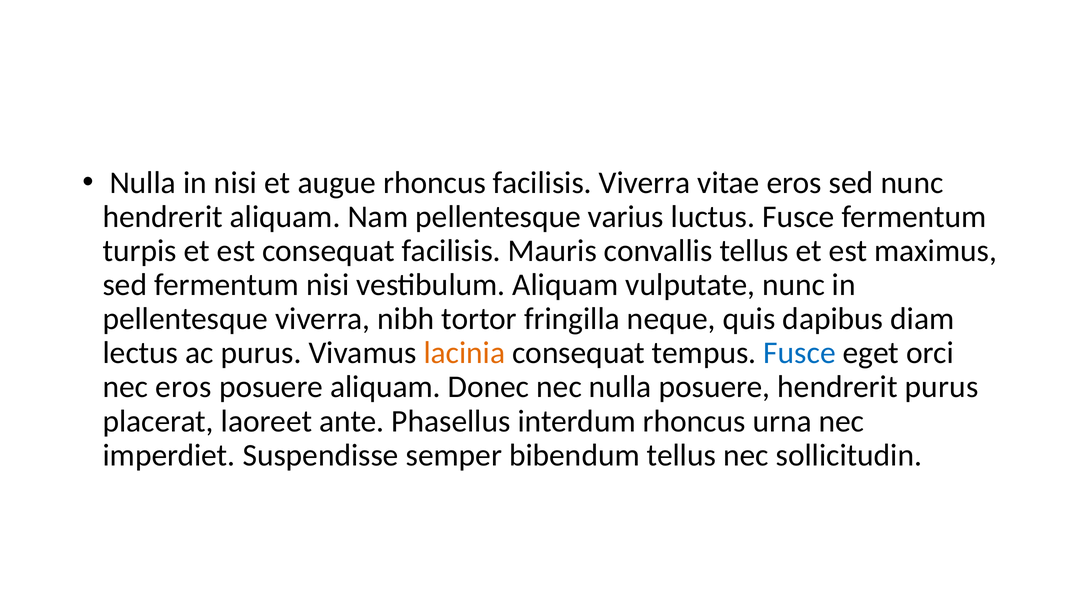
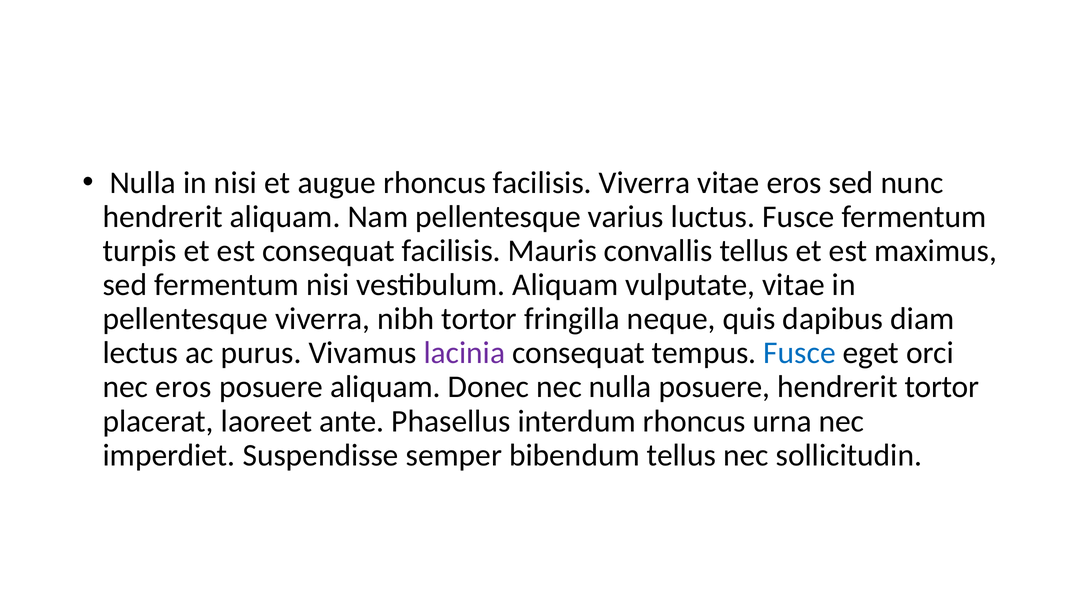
vulputate nunc: nunc -> vitae
lacinia colour: orange -> purple
hendrerit purus: purus -> tortor
